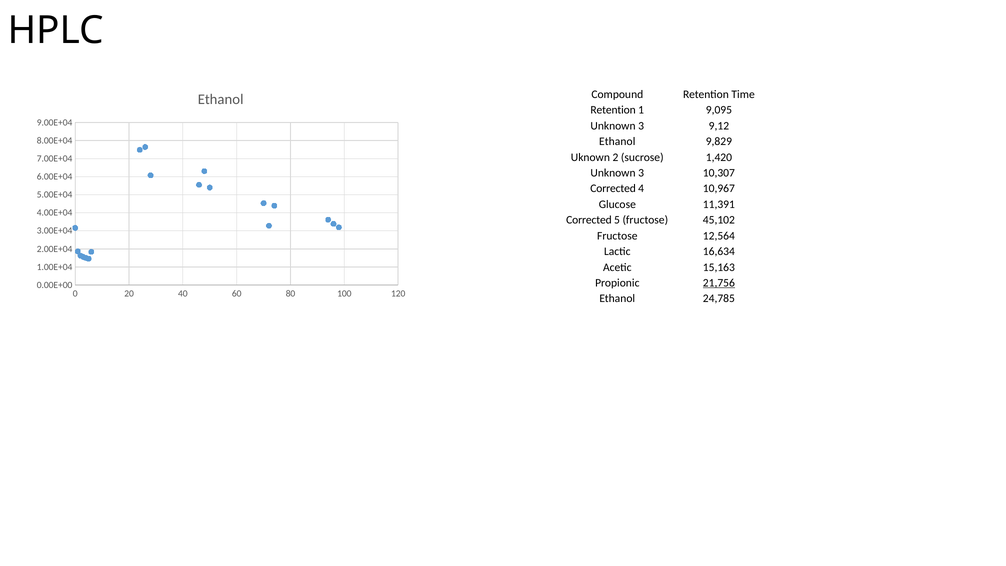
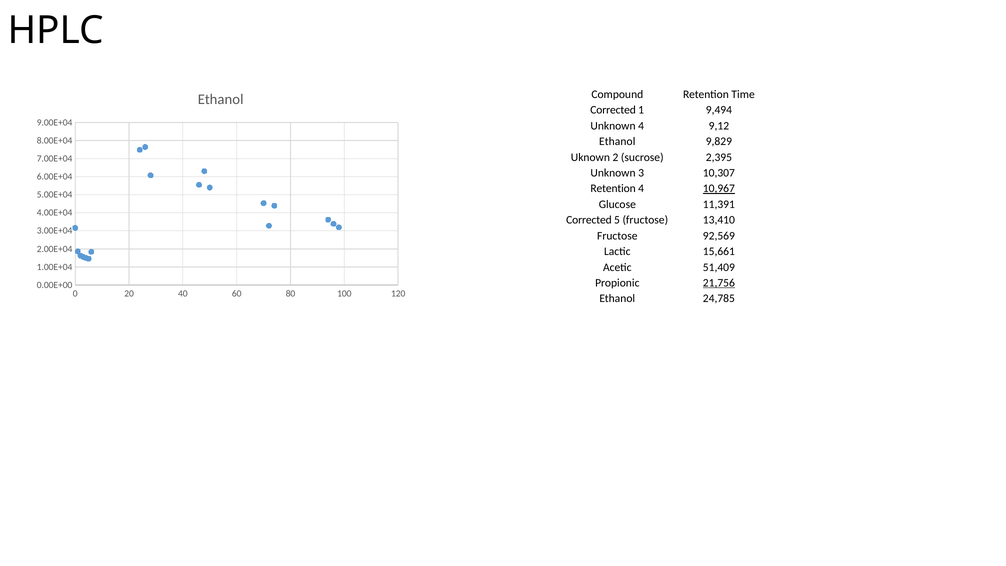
Retention at (613, 110): Retention -> Corrected
9,095: 9,095 -> 9,494
3 at (641, 126): 3 -> 4
1,420: 1,420 -> 2,395
Corrected at (613, 189): Corrected -> Retention
10,967 underline: none -> present
45,102: 45,102 -> 13,410
12,564: 12,564 -> 92,569
16,634: 16,634 -> 15,661
15,163: 15,163 -> 51,409
